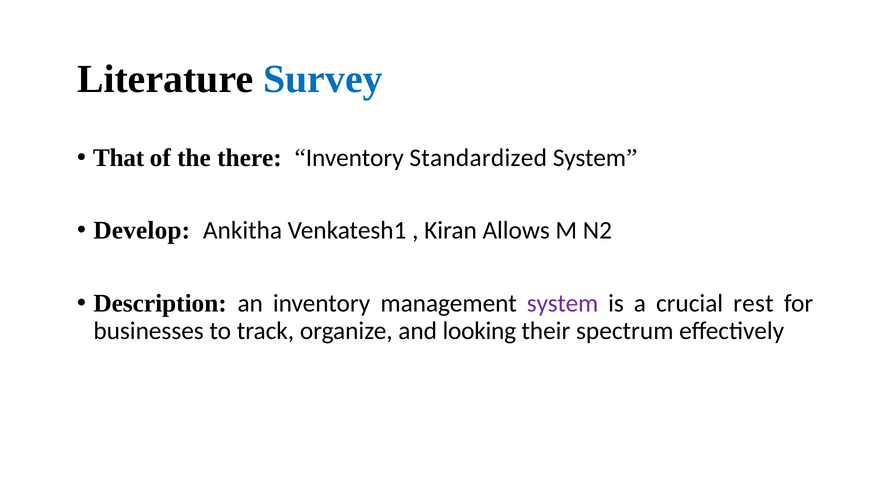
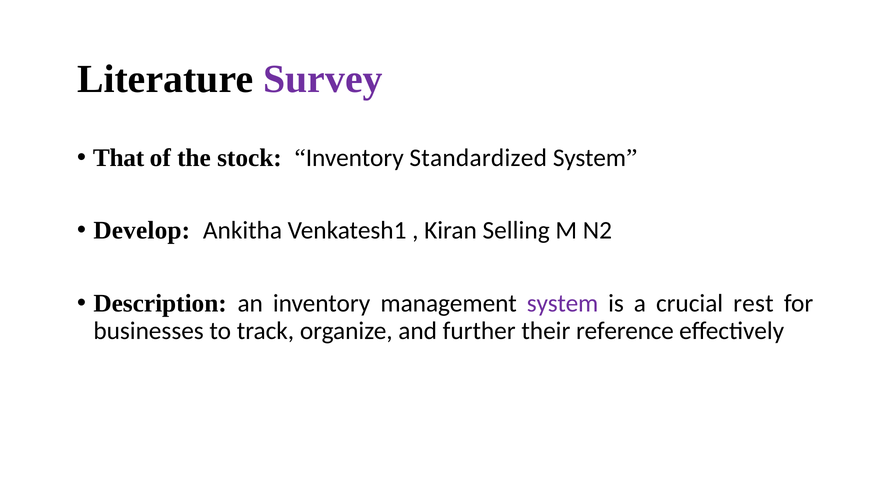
Survey colour: blue -> purple
there: there -> stock
Allows: Allows -> Selling
looking: looking -> further
spectrum: spectrum -> reference
